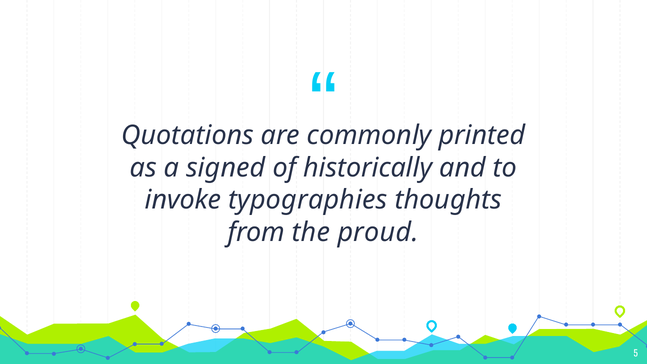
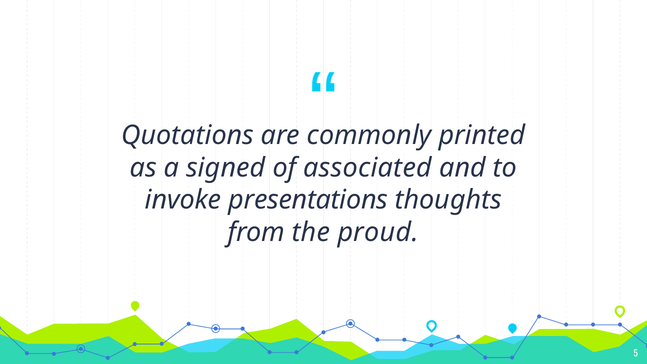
historically: historically -> associated
typographies: typographies -> presentations
